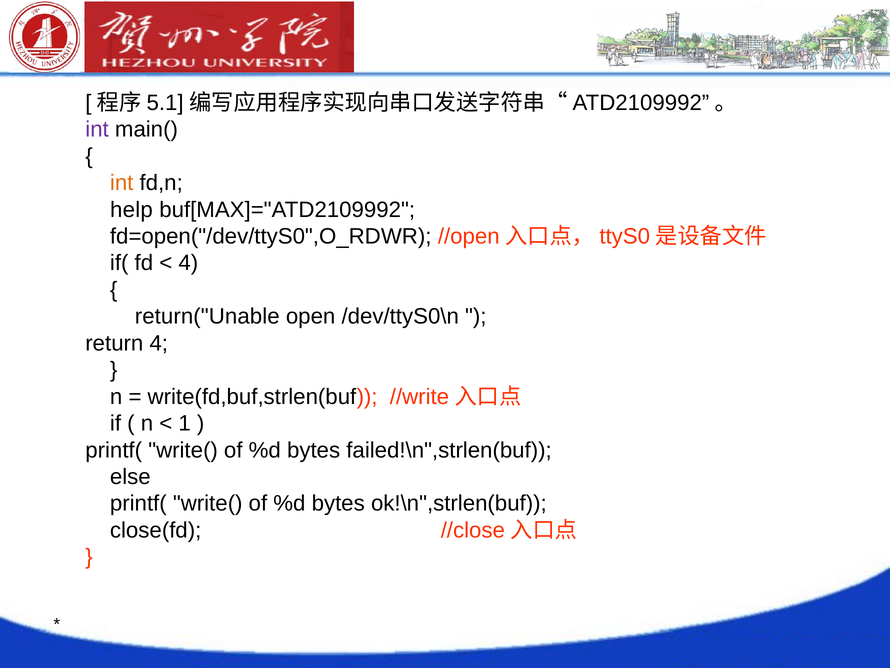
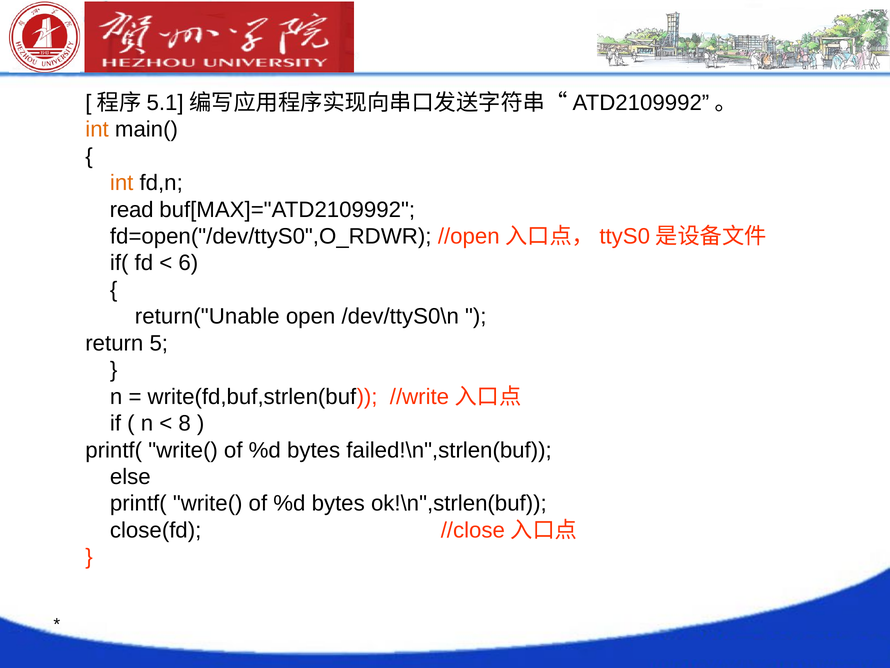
int at (97, 129) colour: purple -> orange
help: help -> read
4 at (188, 263): 4 -> 6
return 4: 4 -> 5
1: 1 -> 8
